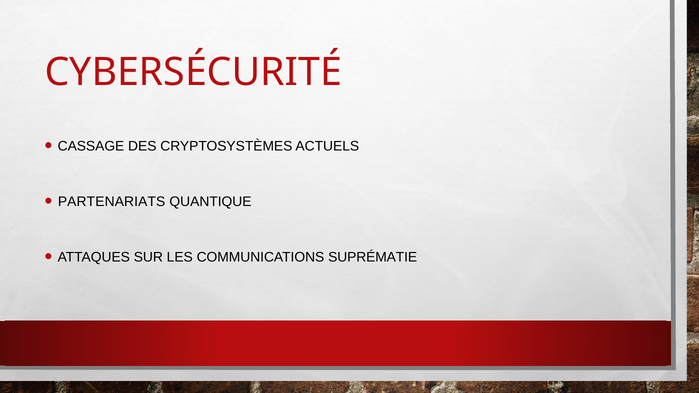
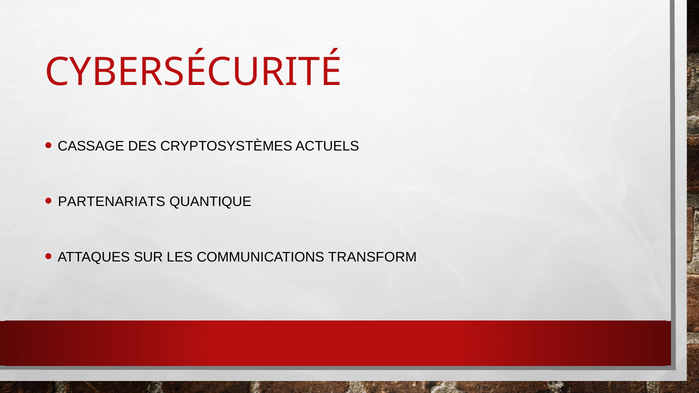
SUPRÉMATIE: SUPRÉMATIE -> TRANSFORM
